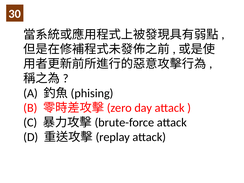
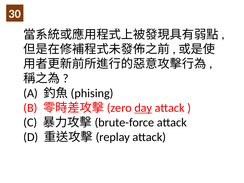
day underline: none -> present
